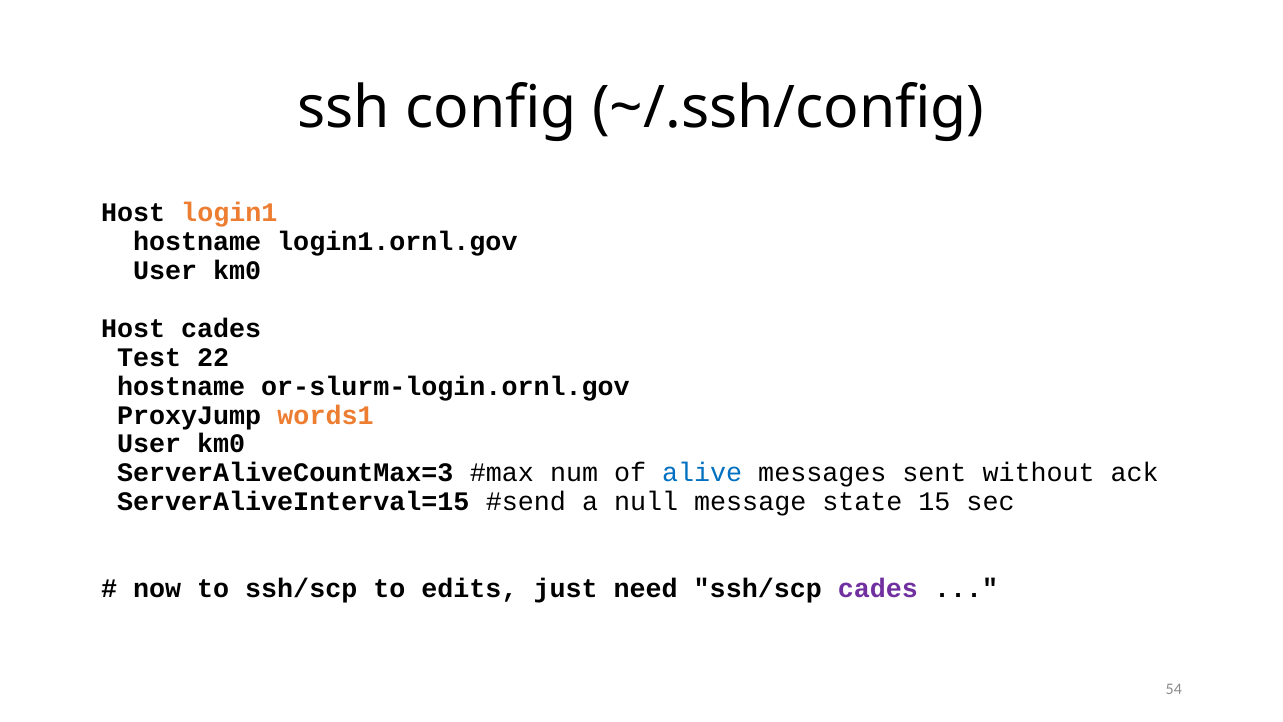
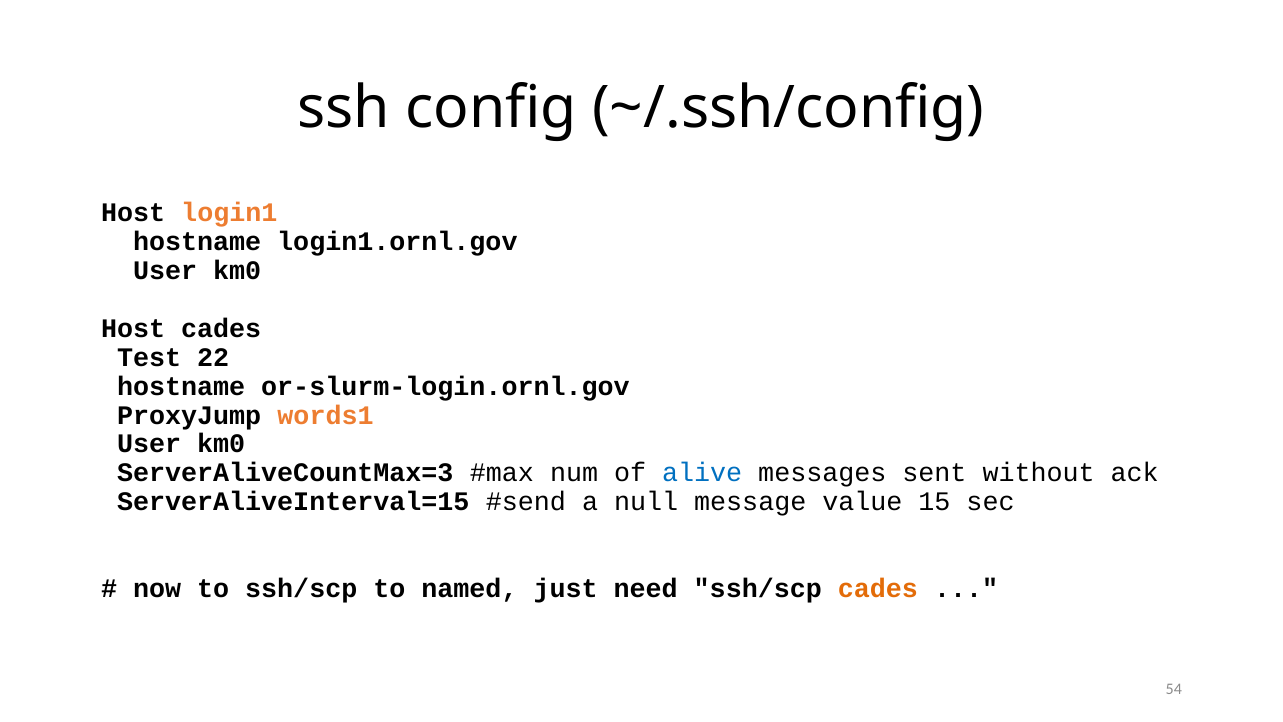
state: state -> value
edits: edits -> named
cades at (878, 588) colour: purple -> orange
